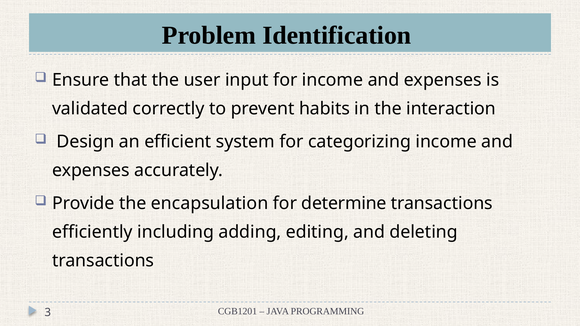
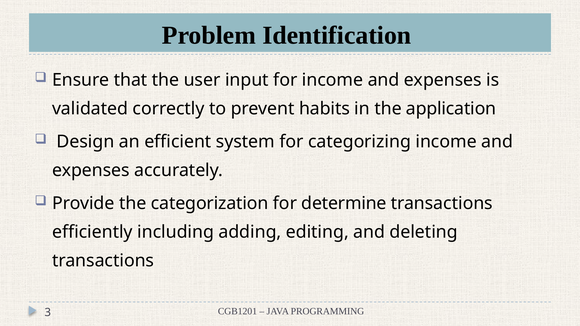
interaction: interaction -> application
encapsulation: encapsulation -> categorization
